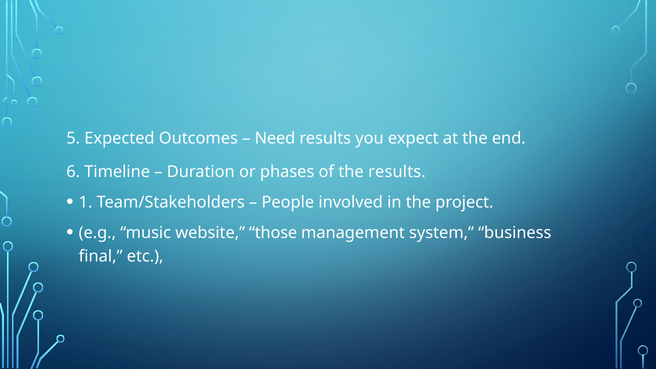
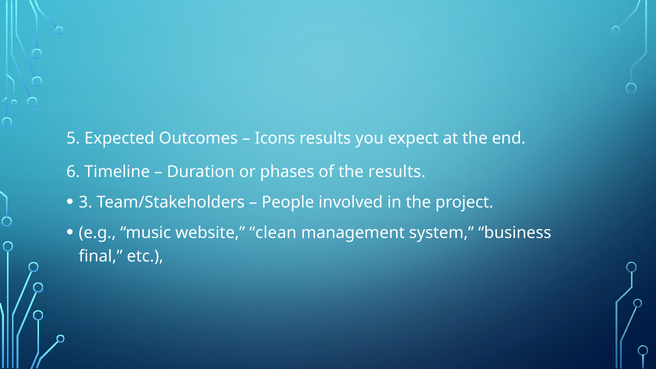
Need: Need -> Icons
1: 1 -> 3
those: those -> clean
